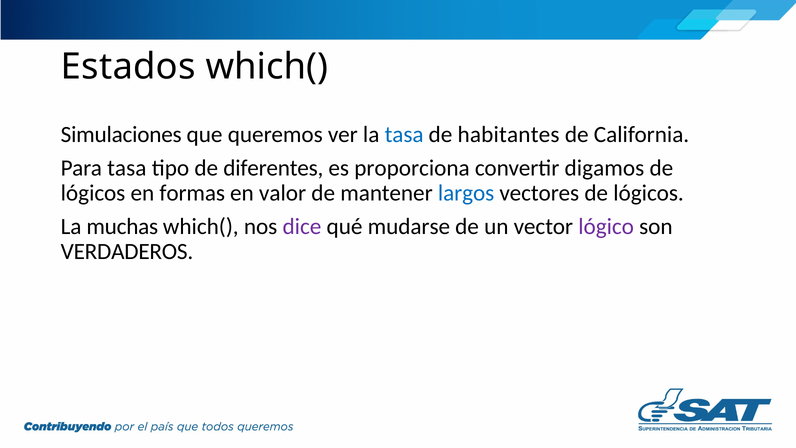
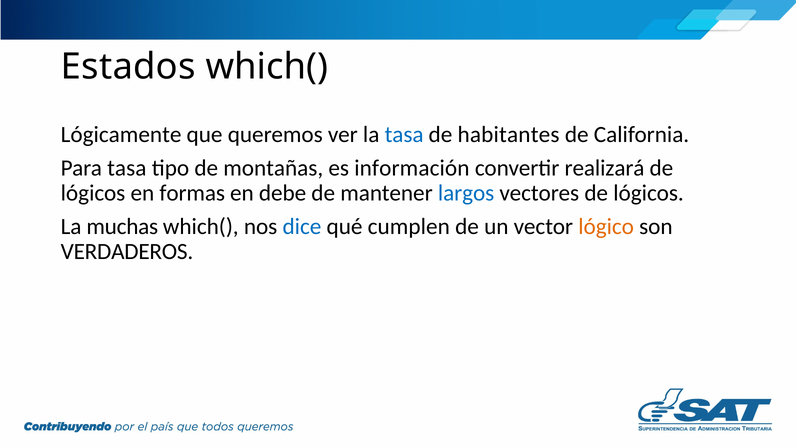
Simulaciones: Simulaciones -> Lógicamente
diferentes: diferentes -> montañas
proporciona: proporciona -> información
digamos: digamos -> realizará
valor: valor -> debe
dice colour: purple -> blue
mudarse: mudarse -> cumplen
lógico colour: purple -> orange
